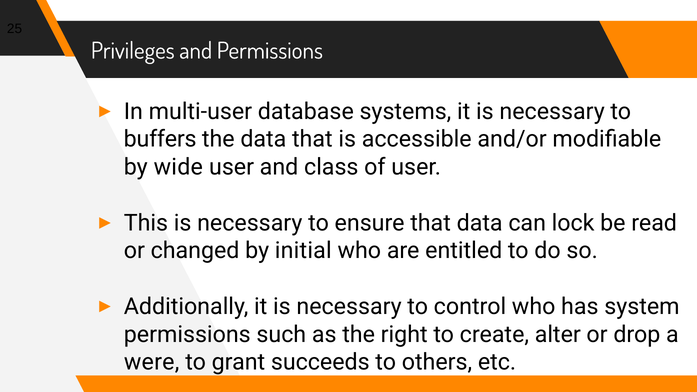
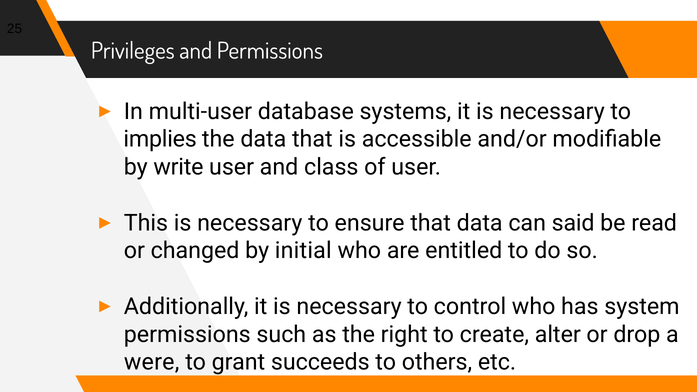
buffers: buffers -> implies
wide: wide -> write
lock: lock -> said
